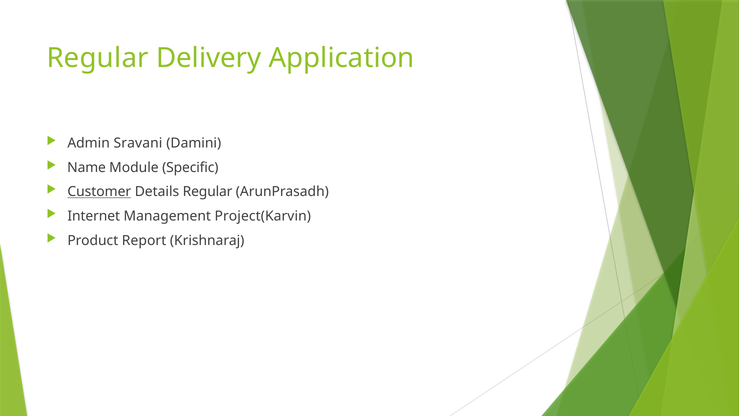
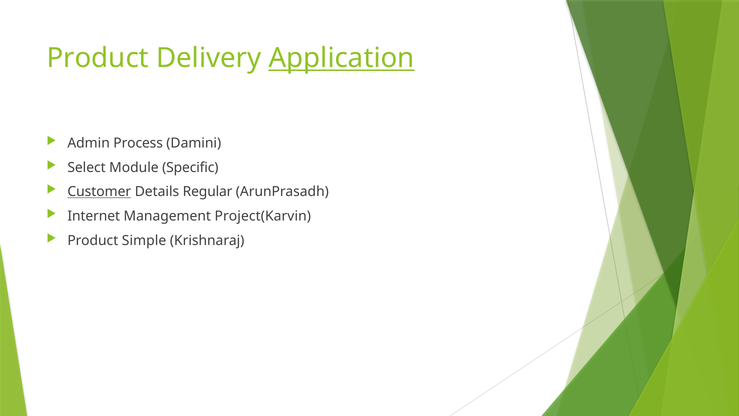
Regular at (98, 58): Regular -> Product
Application underline: none -> present
Sravani: Sravani -> Process
Name: Name -> Select
Report: Report -> Simple
